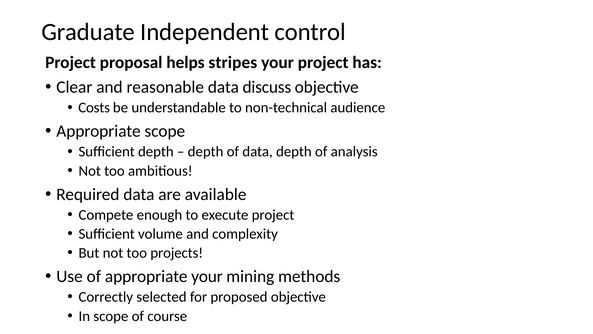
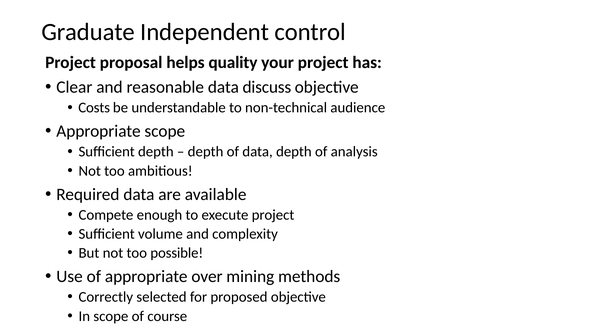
stripes: stripes -> quality
projects: projects -> possible
appropriate your: your -> over
